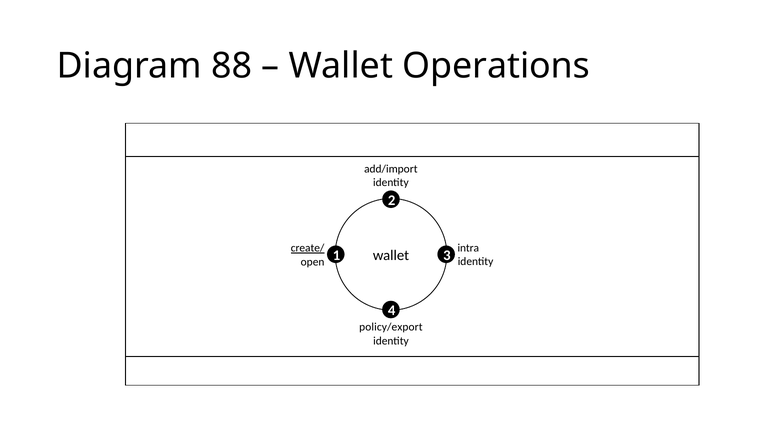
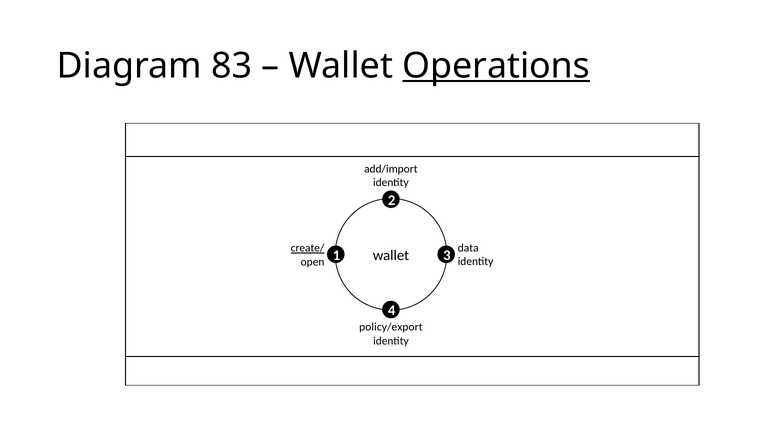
88: 88 -> 83
Operations underline: none -> present
intra: intra -> data
